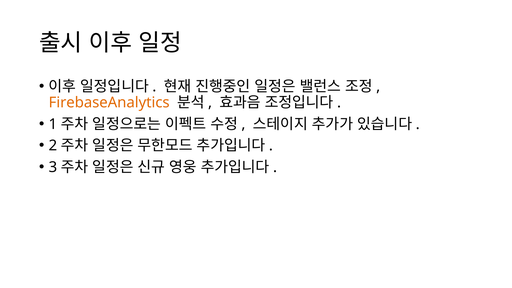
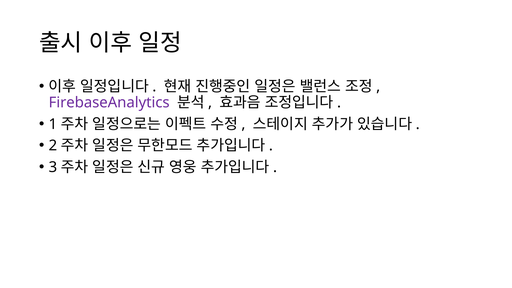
FirebaseAnalytics colour: orange -> purple
